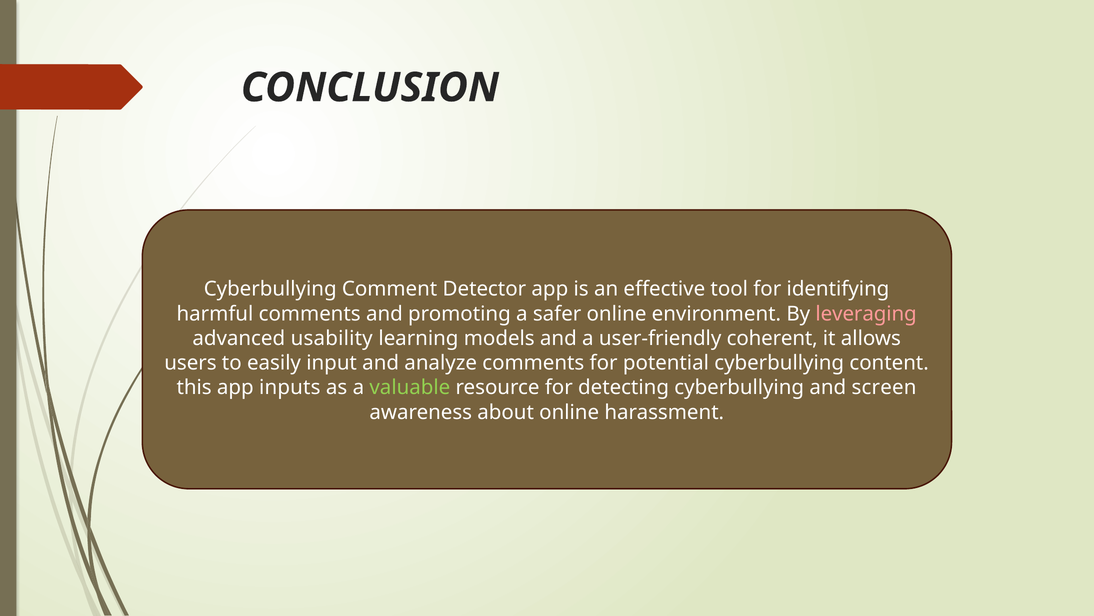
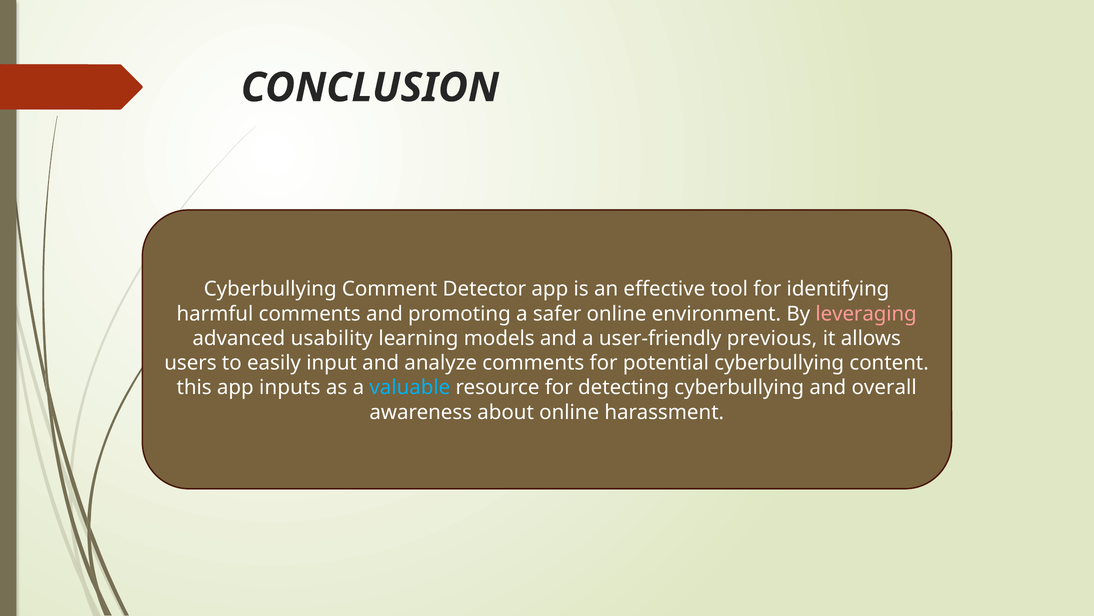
coherent: coherent -> previous
valuable colour: light green -> light blue
screen: screen -> overall
